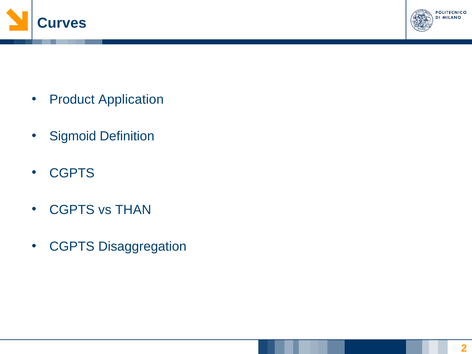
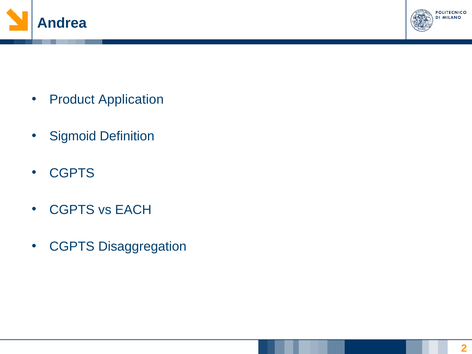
Curves at (62, 23): Curves -> Andrea
THAN: THAN -> EACH
